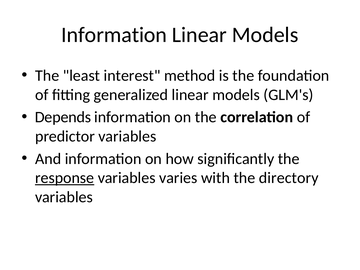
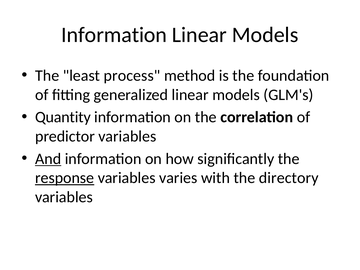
interest: interest -> process
Depends: Depends -> Quantity
And underline: none -> present
